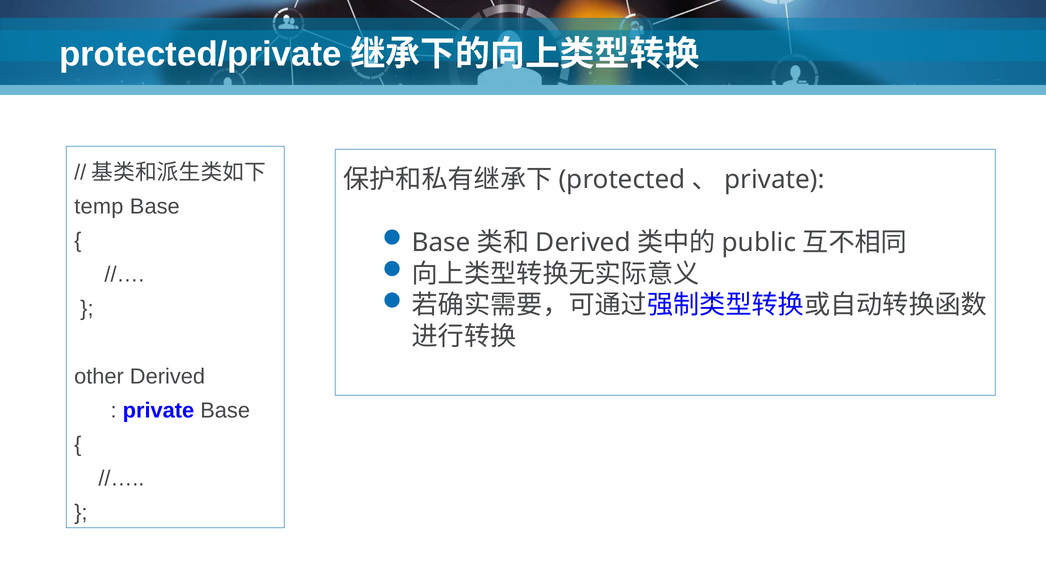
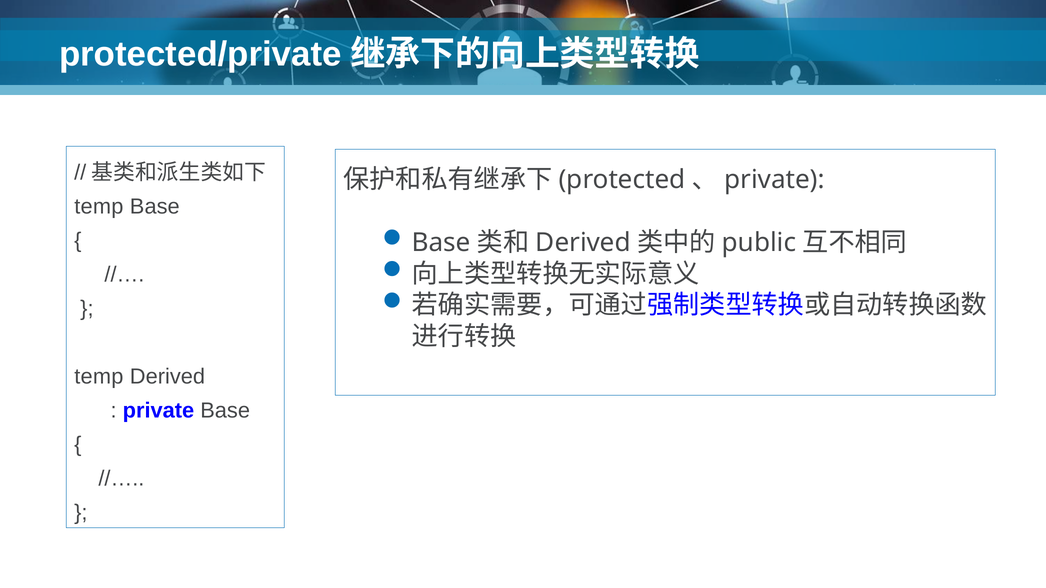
other at (99, 377): other -> temp
